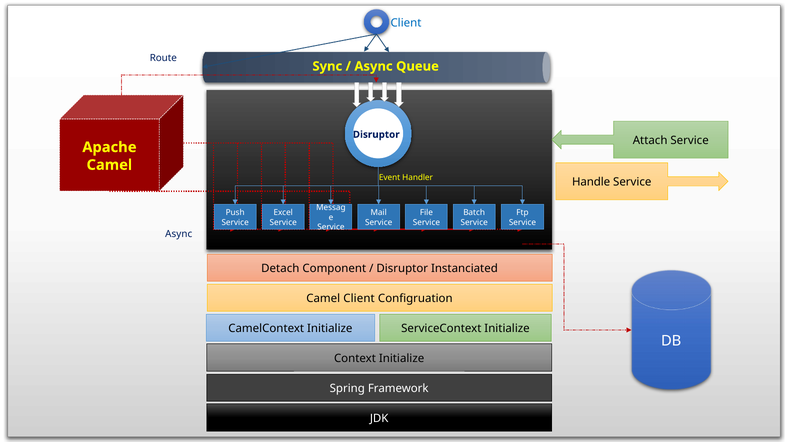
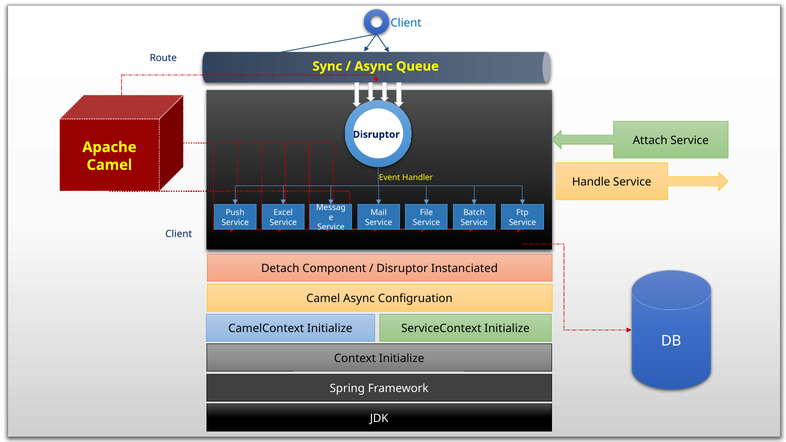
Async at (179, 234): Async -> Client
Camel Client: Client -> Async
